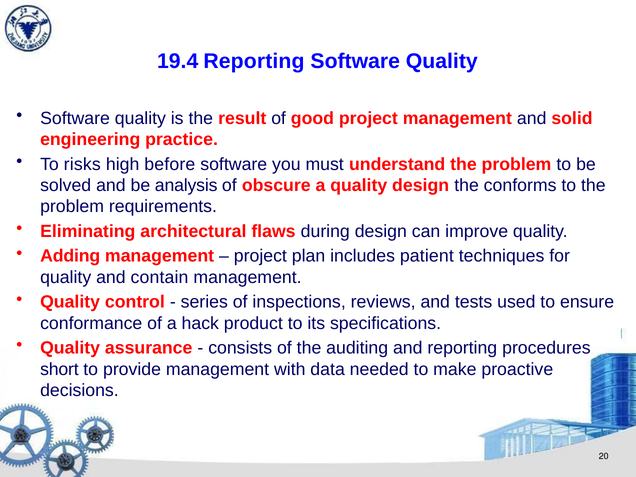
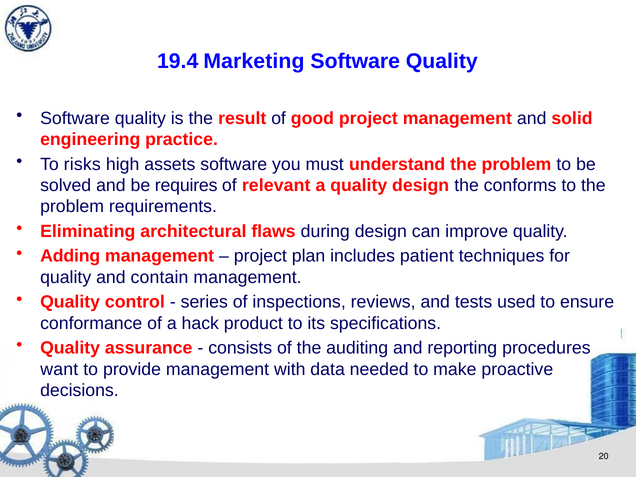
19.4 Reporting: Reporting -> Marketing
before: before -> assets
analysis: analysis -> requires
obscure: obscure -> relevant
short: short -> want
